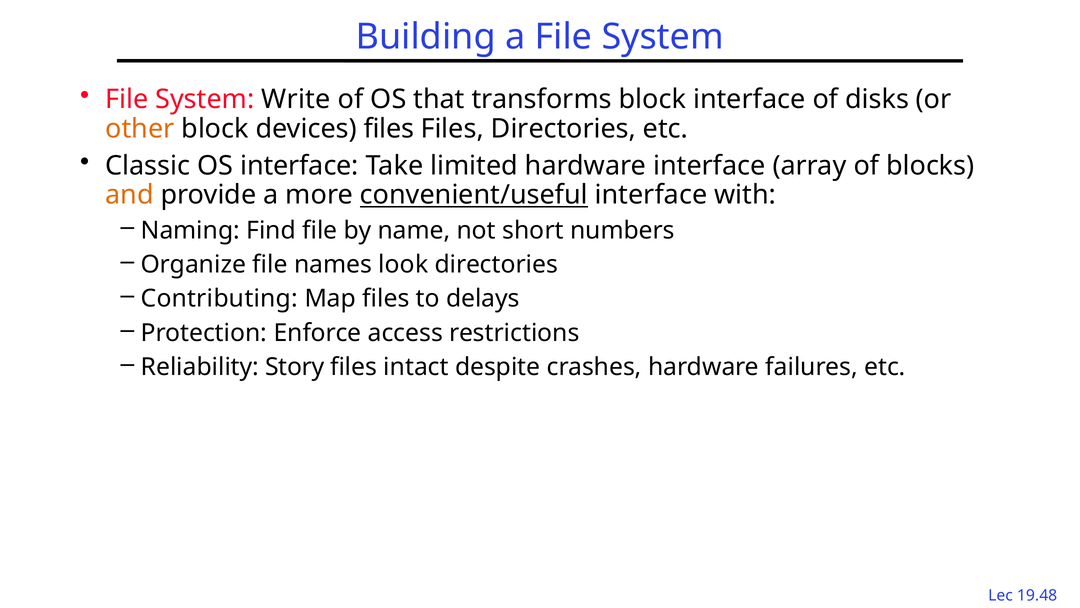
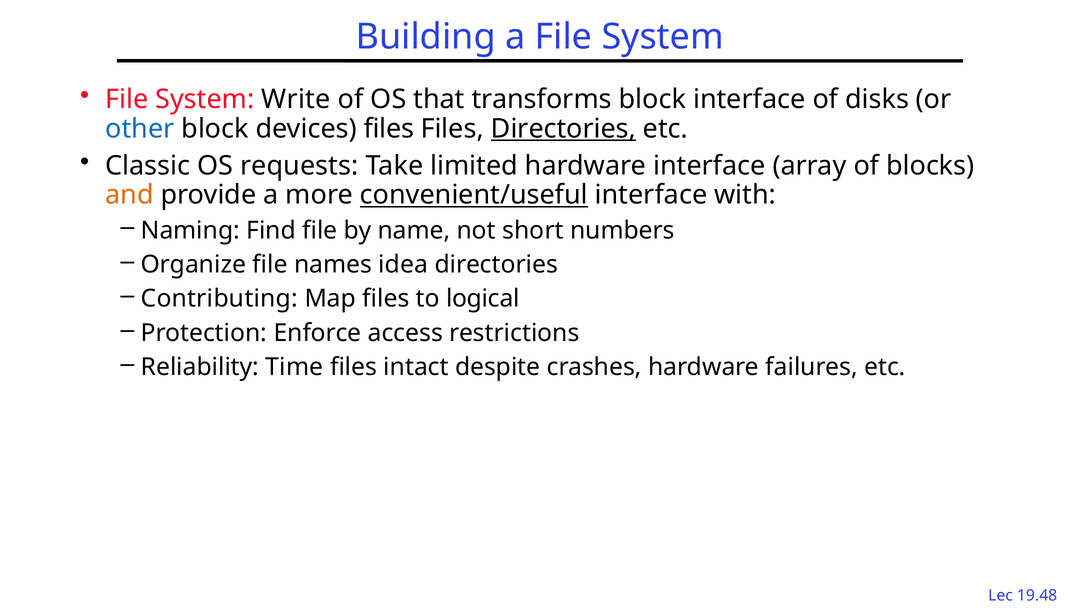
other colour: orange -> blue
Directories at (563, 128) underline: none -> present
OS interface: interface -> requests
look: look -> idea
delays: delays -> logical
Story: Story -> Time
